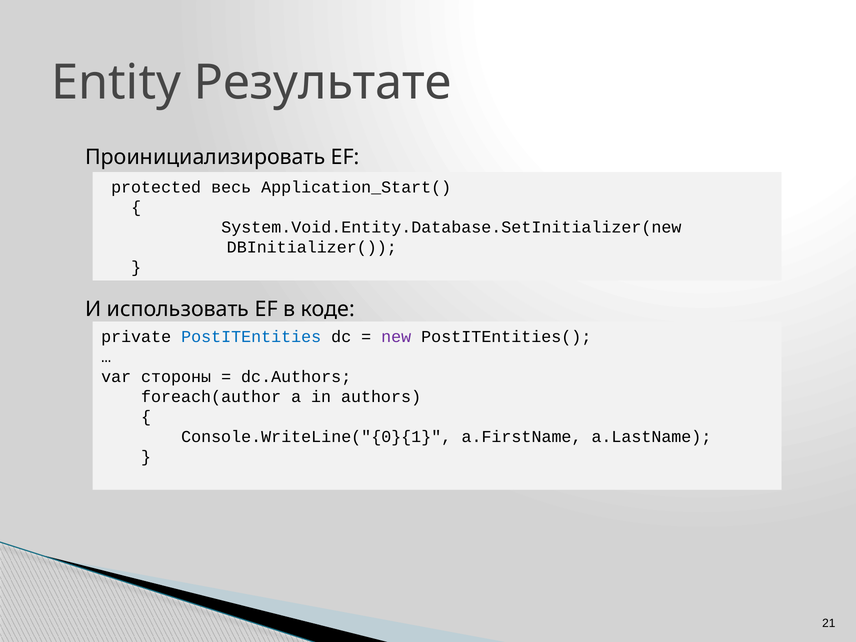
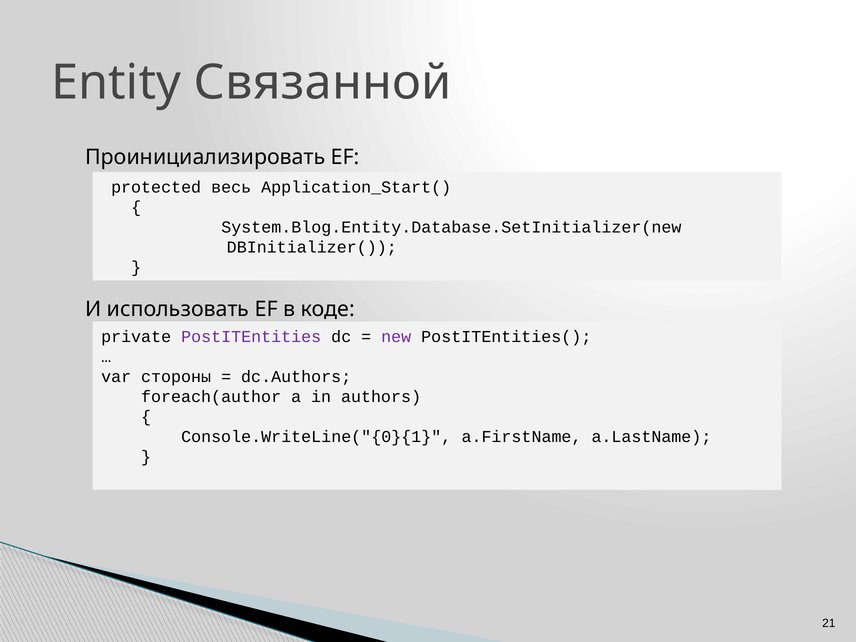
Результате: Результате -> Связанной
System.Void.Entity.Database.SetInitializer(new: System.Void.Entity.Database.SetInitializer(new -> System.Blog.Entity.Database.SetInitializer(new
PostITEntities colour: blue -> purple
